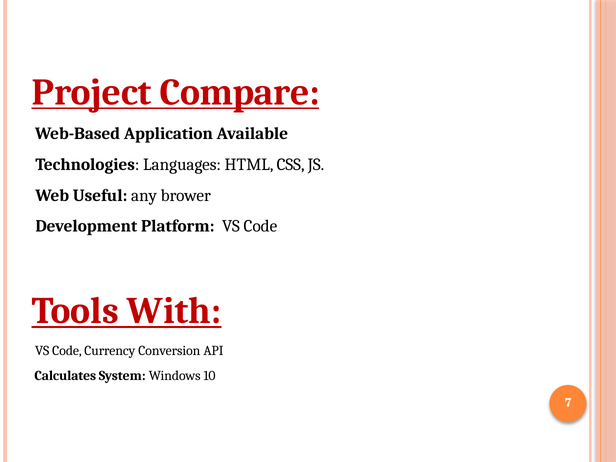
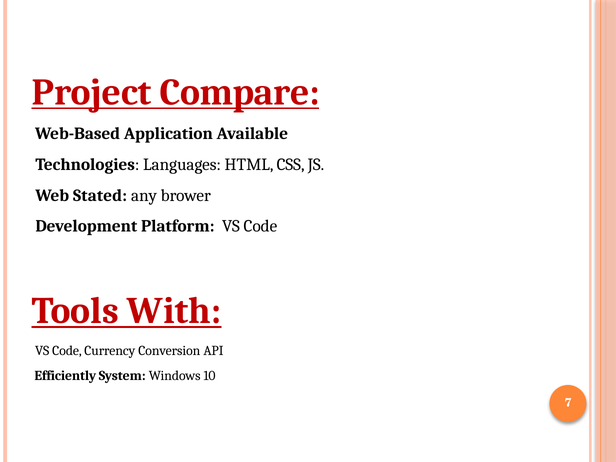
Useful: Useful -> Stated
Calculates: Calculates -> Efficiently
